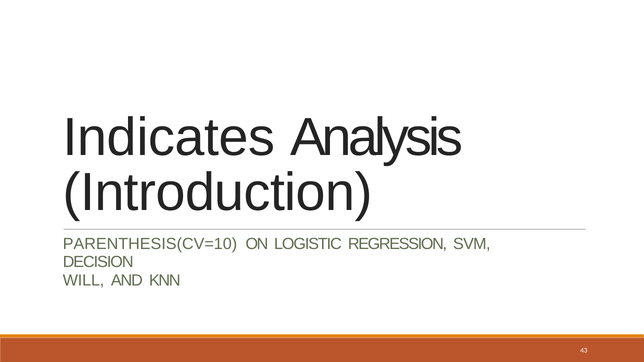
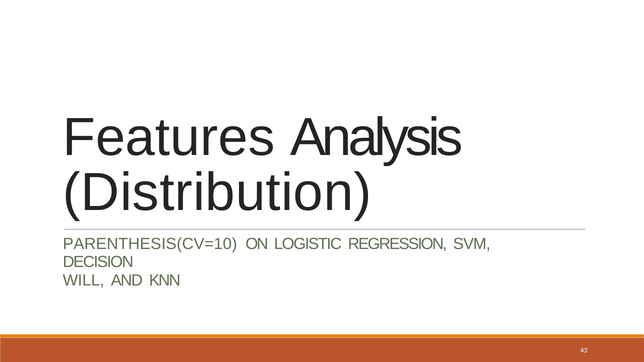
Indicates: Indicates -> Features
Introduction: Introduction -> Distribution
